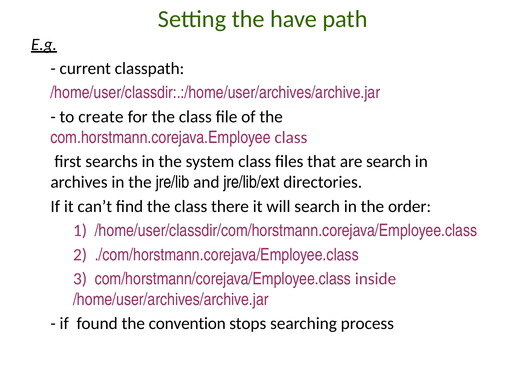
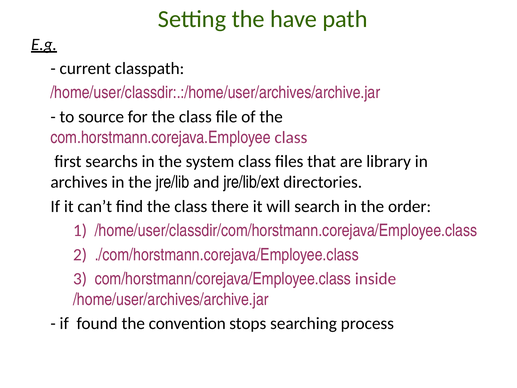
create: create -> source
are search: search -> library
